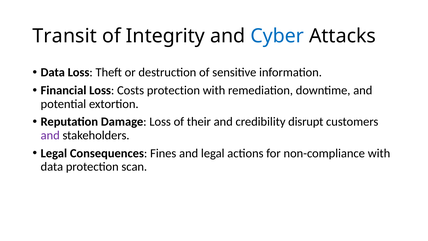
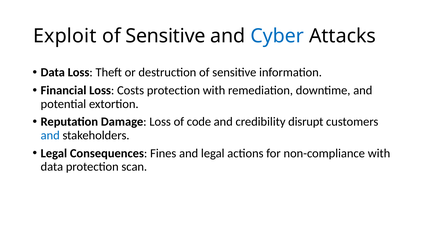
Transit: Transit -> Exploit
Integrity at (165, 36): Integrity -> Sensitive
their: their -> code
and at (50, 135) colour: purple -> blue
